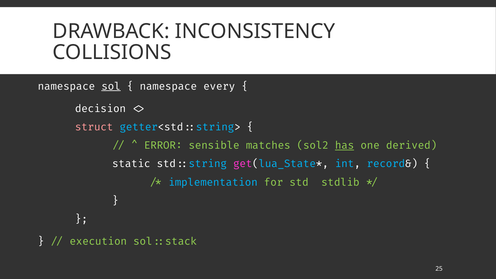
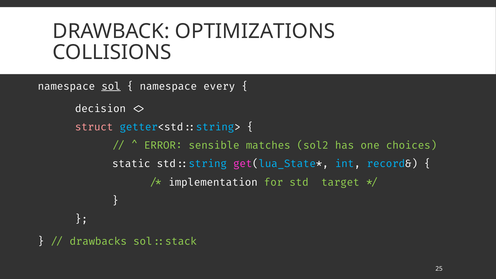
INCONSISTENCY: INCONSISTENCY -> OPTIMIZATIONS
has underline: present -> none
derived: derived -> choices
implementation colour: light blue -> white
std::stdlib: std::stdlib -> std::target
execution: execution -> drawbacks
